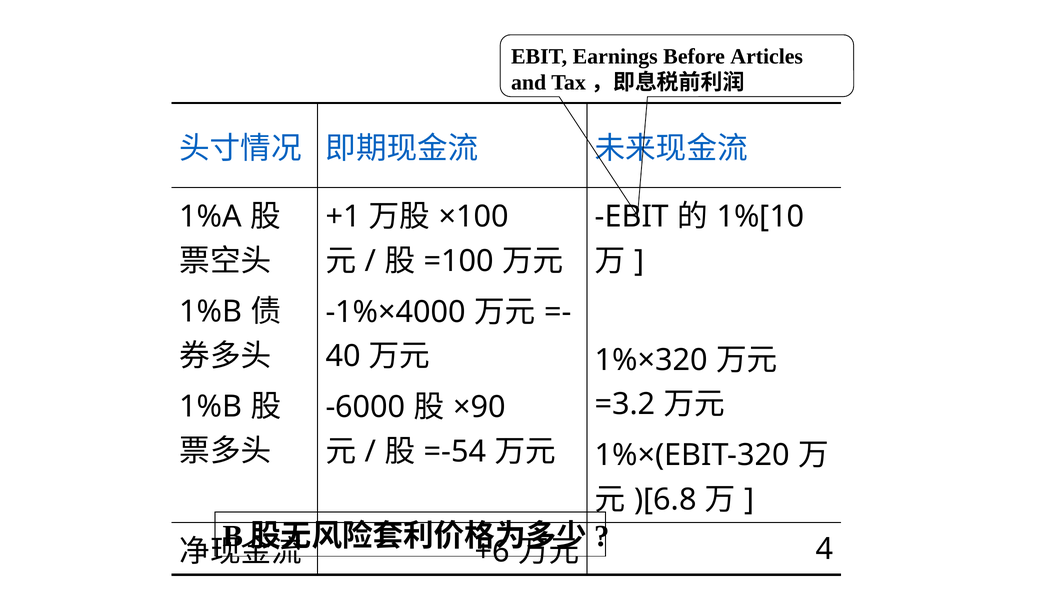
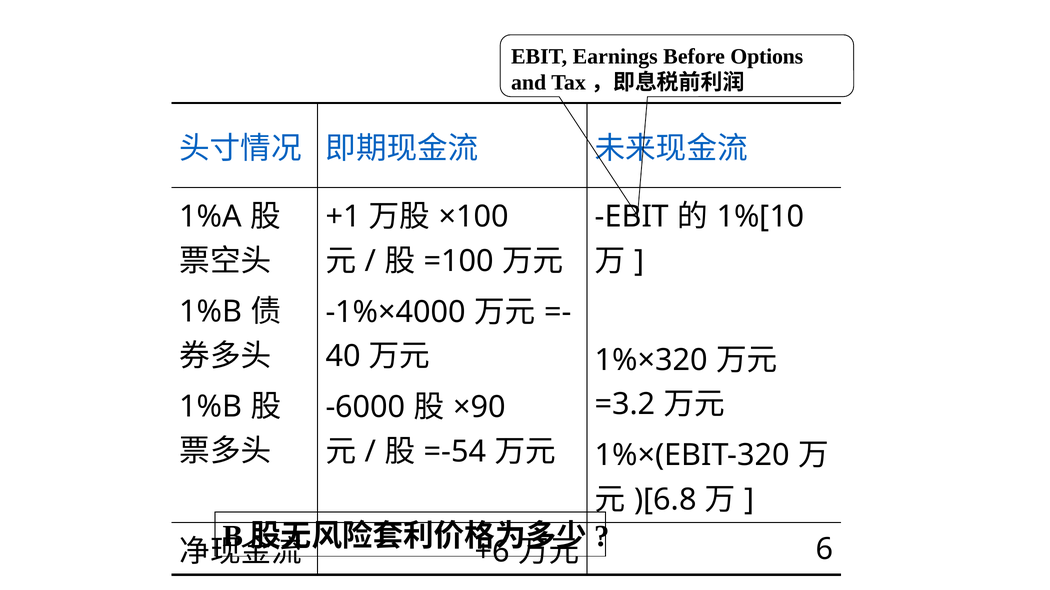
Articles: Articles -> Options
4: 4 -> 6
